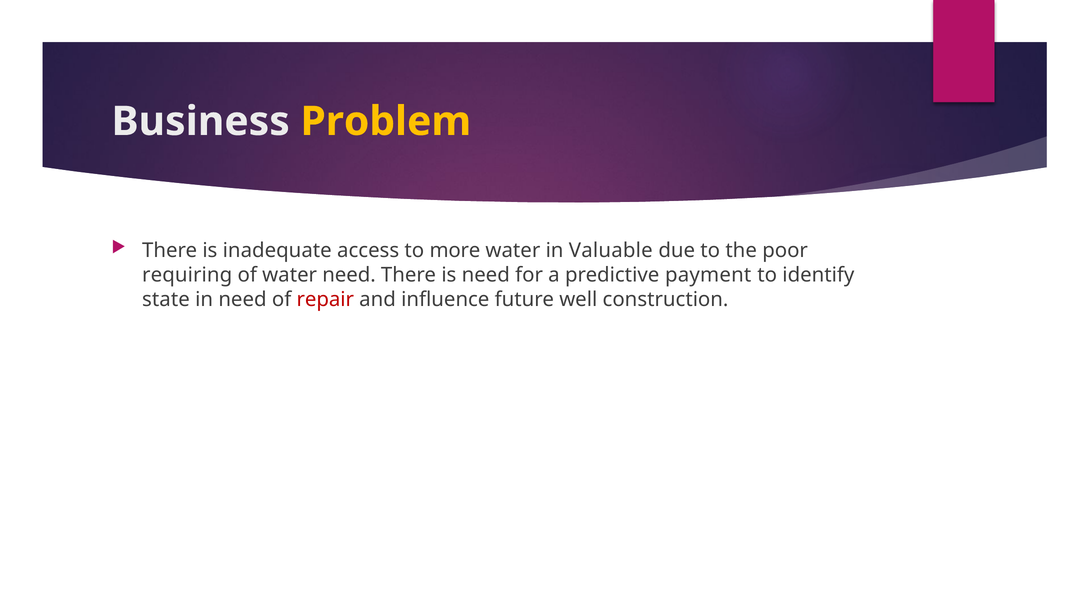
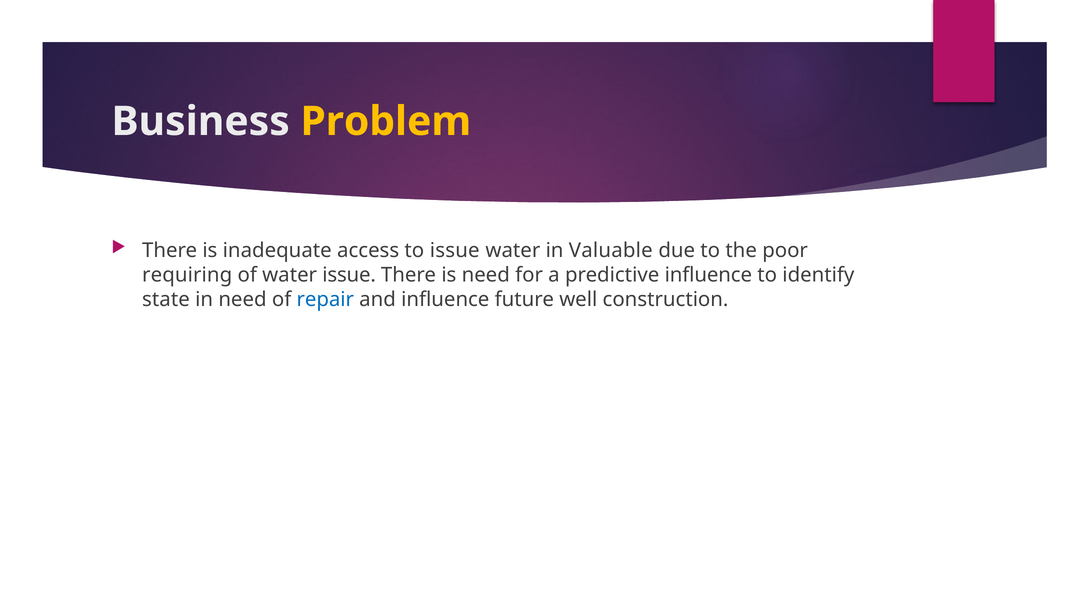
to more: more -> issue
water need: need -> issue
predictive payment: payment -> influence
repair colour: red -> blue
